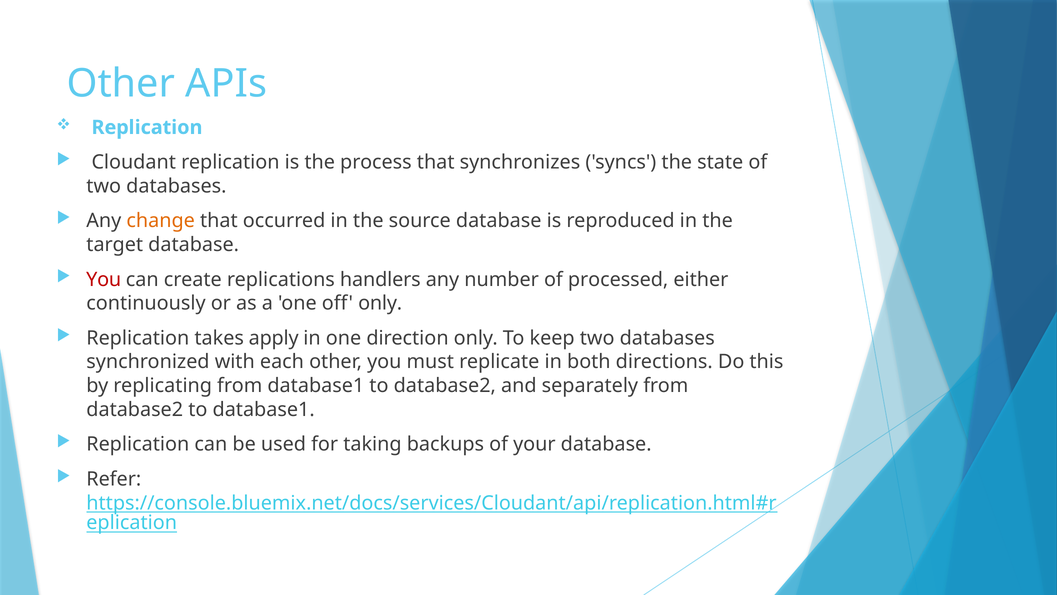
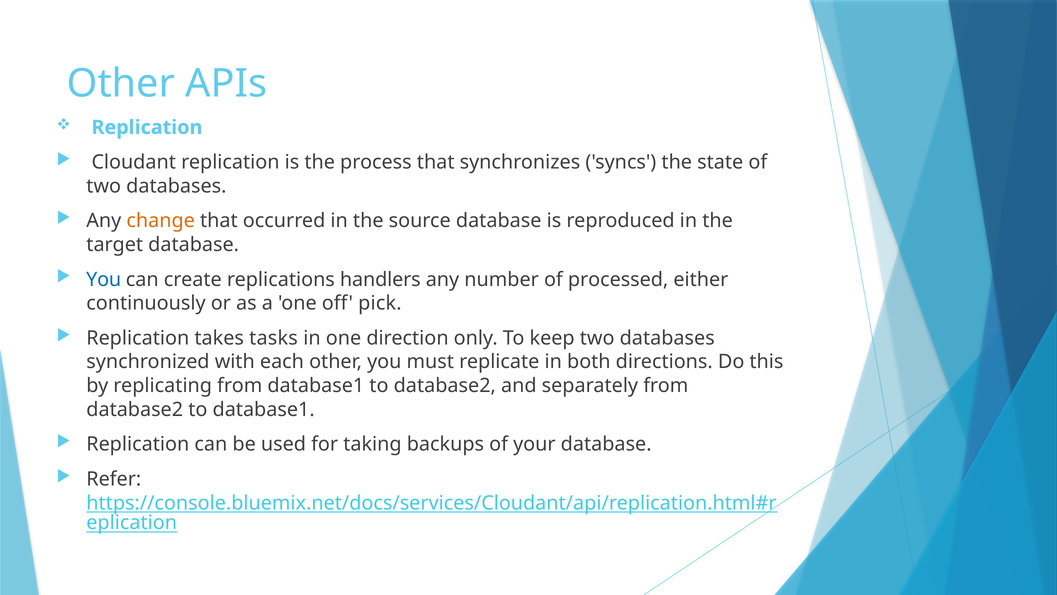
You at (104, 279) colour: red -> blue
off only: only -> pick
apply: apply -> tasks
